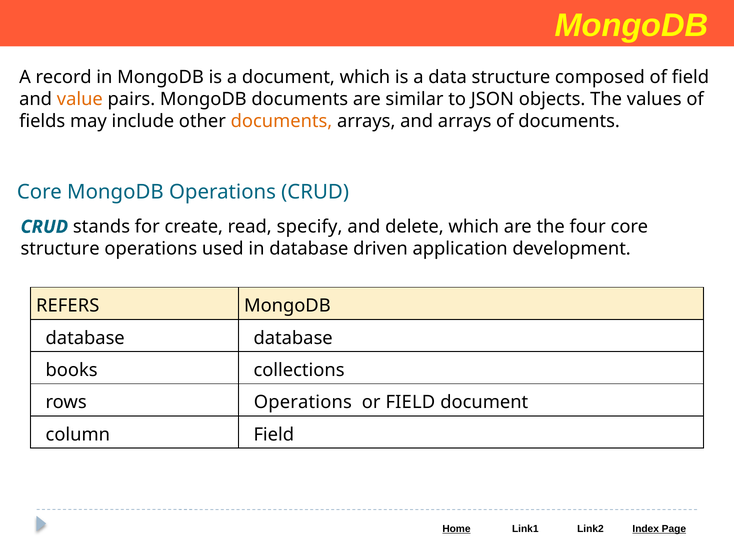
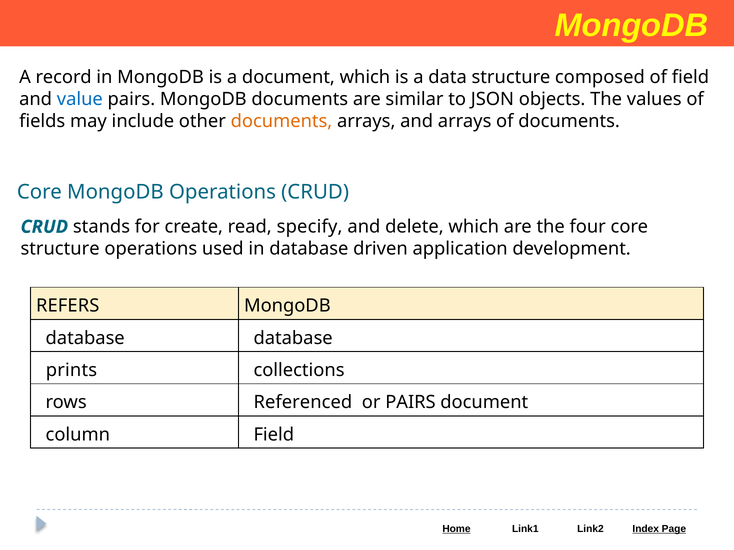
value colour: orange -> blue
books: books -> prints
rows Operations: Operations -> Referenced
or FIELD: FIELD -> PAIRS
